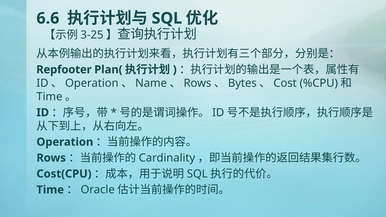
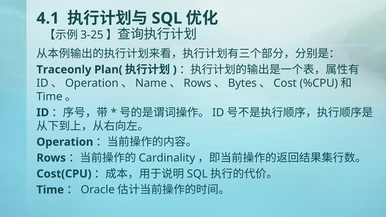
6.6: 6.6 -> 4.1
Repfooter: Repfooter -> Traceonly
